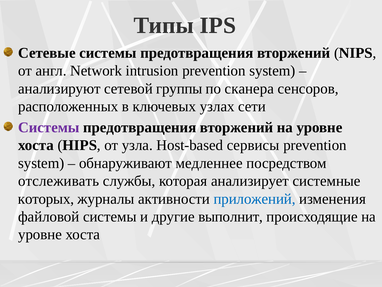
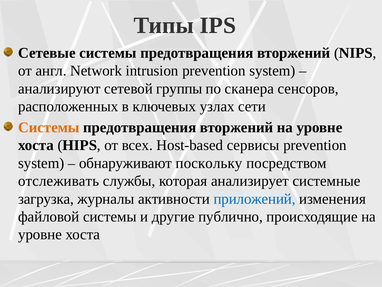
Системы at (49, 127) colour: purple -> orange
узла: узла -> всех
медленнее: медленнее -> поскольку
которых: которых -> загрузка
выполнит: выполнит -> публично
